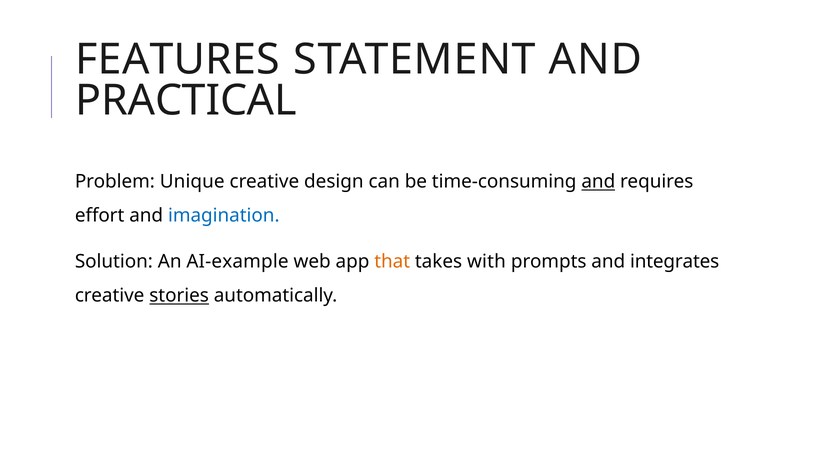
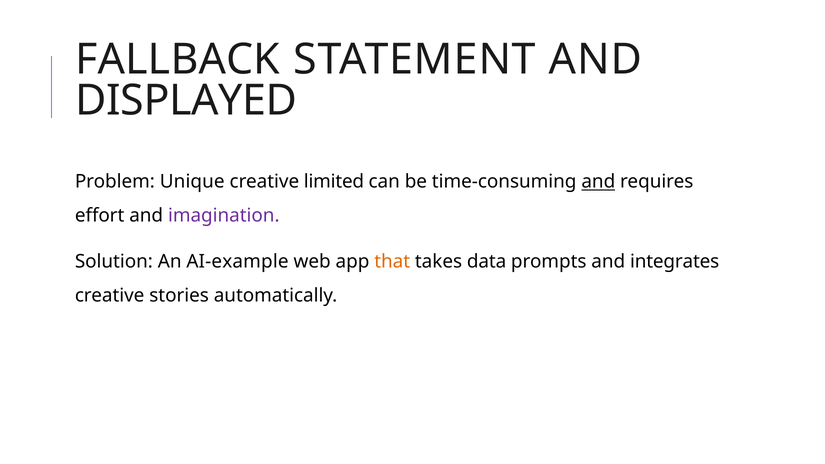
FEATURES: FEATURES -> FALLBACK
PRACTICAL: PRACTICAL -> DISPLAYED
design: design -> limited
imagination colour: blue -> purple
with: with -> data
stories underline: present -> none
